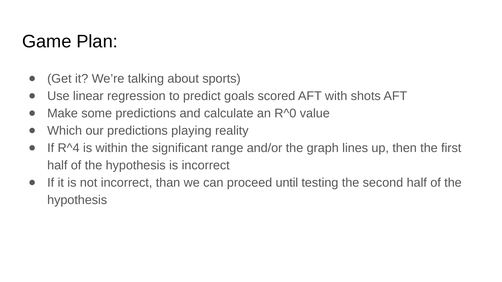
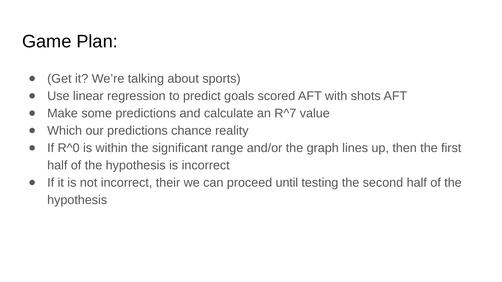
R^0: R^0 -> R^7
playing: playing -> chance
R^4: R^4 -> R^0
than: than -> their
